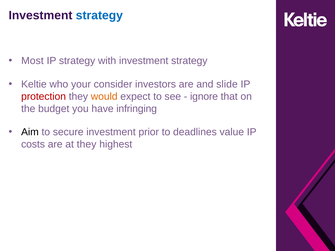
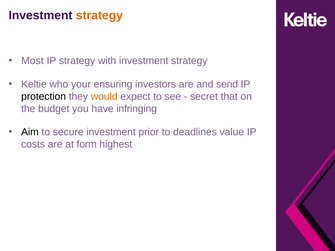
strategy at (99, 15) colour: blue -> orange
consider: consider -> ensuring
slide: slide -> send
protection colour: red -> black
ignore: ignore -> secret
at they: they -> form
